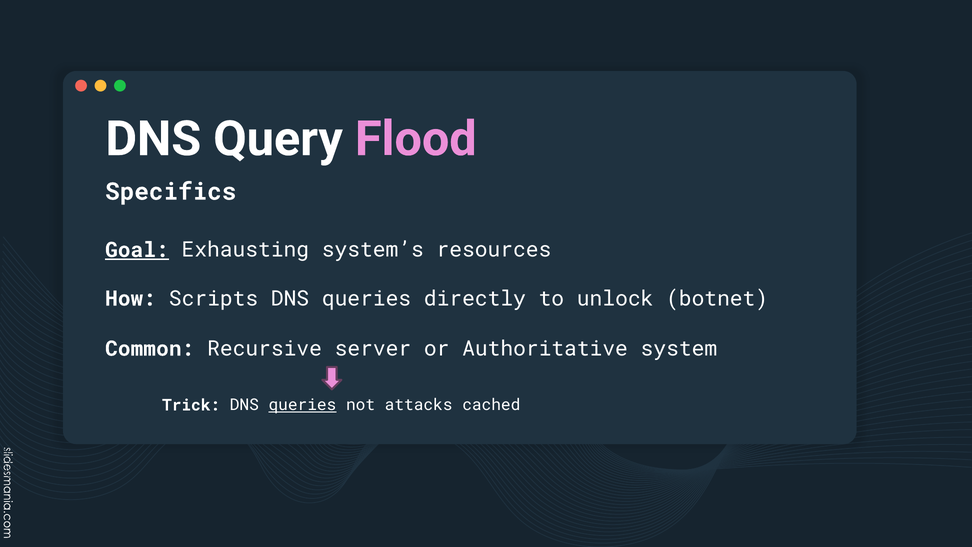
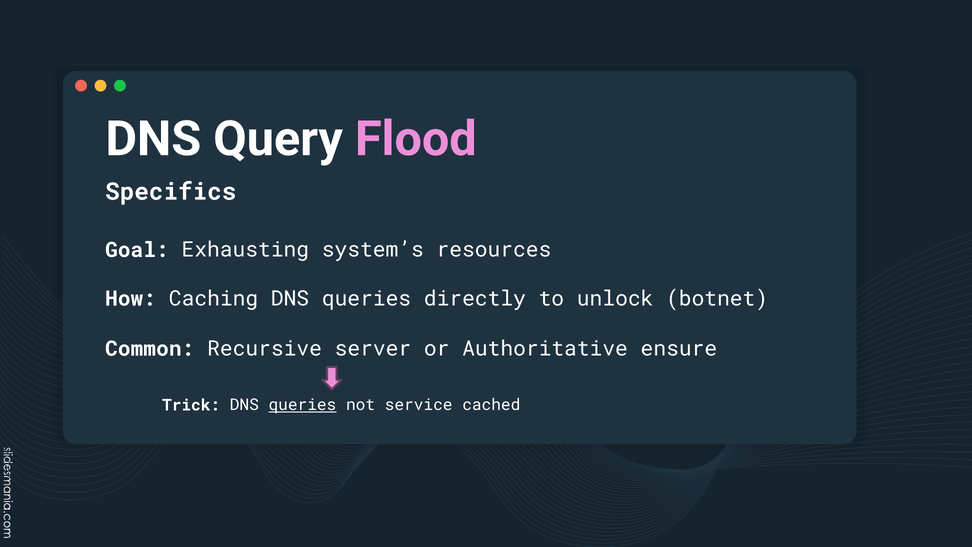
Goal underline: present -> none
Scripts: Scripts -> Caching
system: system -> ensure
attacks: attacks -> service
